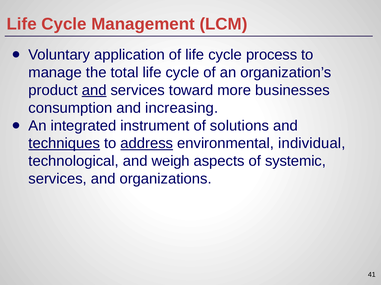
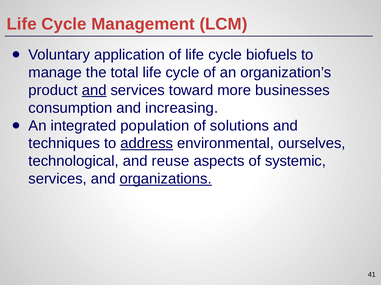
process: process -> biofuels
instrument: instrument -> population
techniques underline: present -> none
individual: individual -> ourselves
weigh: weigh -> reuse
organizations underline: none -> present
